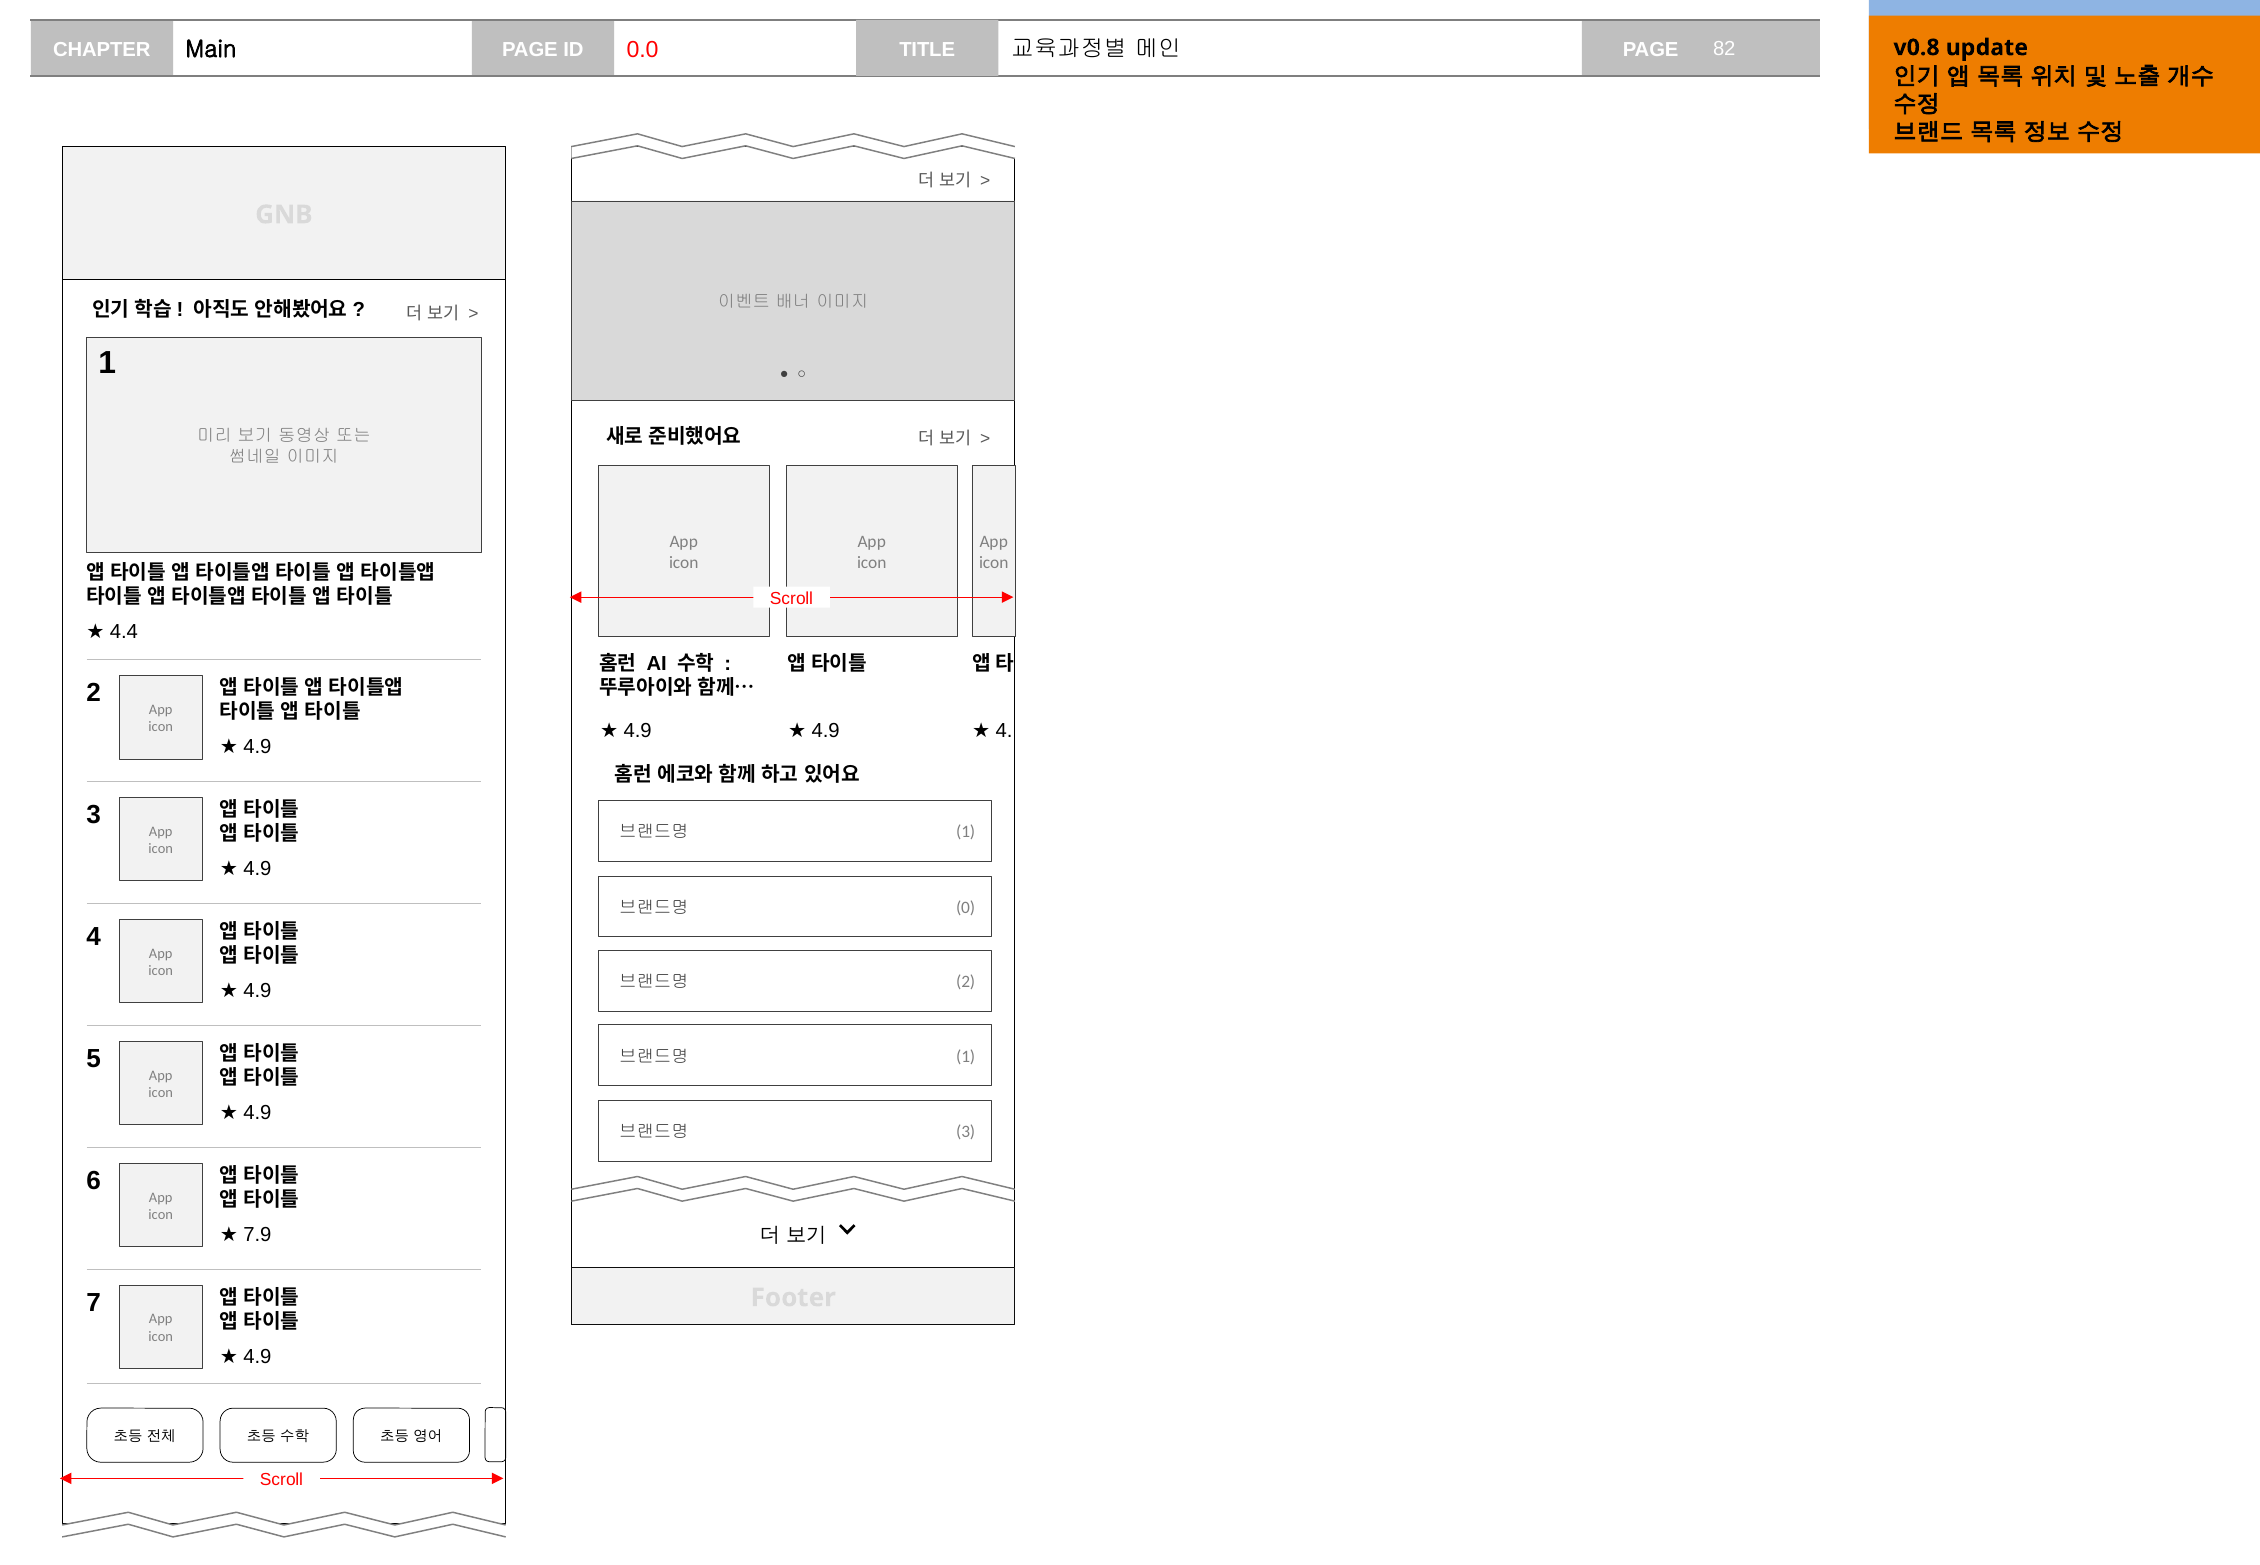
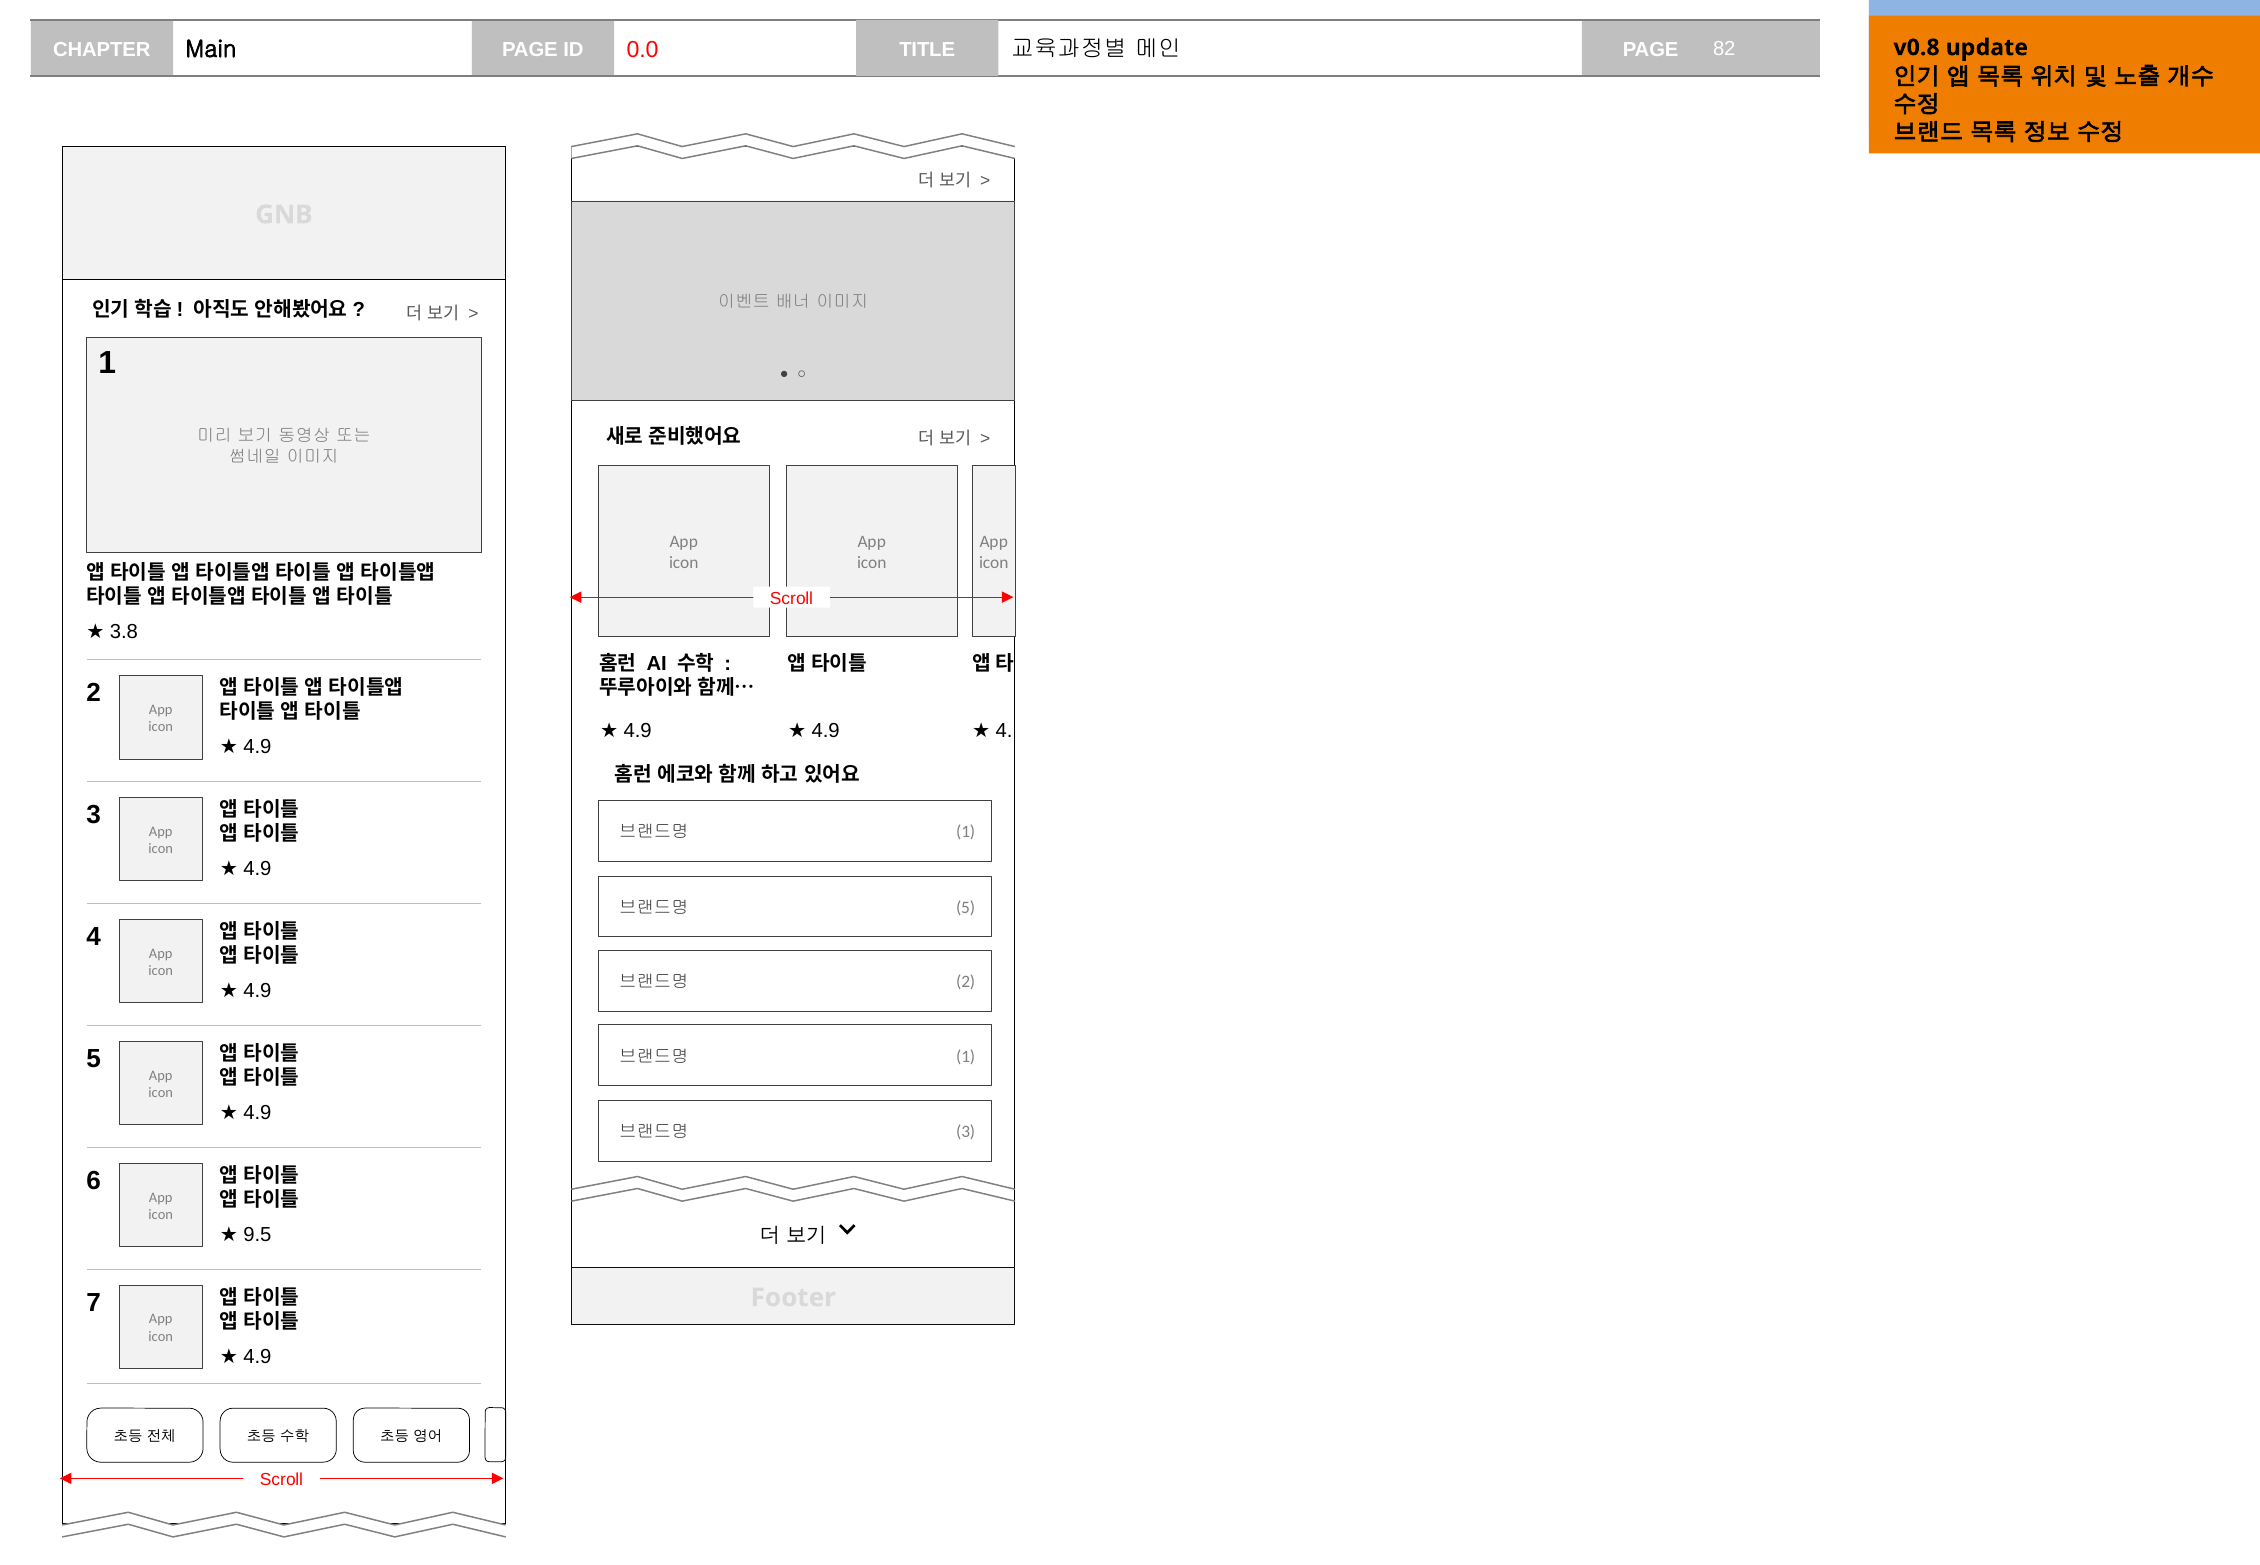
4.4: 4.4 -> 3.8
0 at (966, 907): 0 -> 5
7.9: 7.9 -> 9.5
